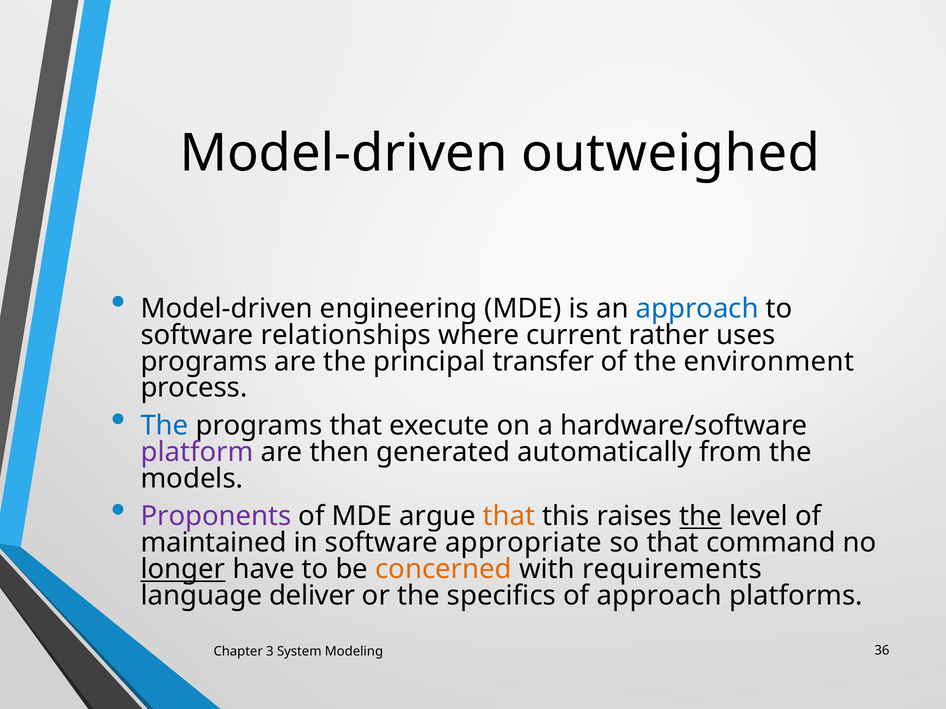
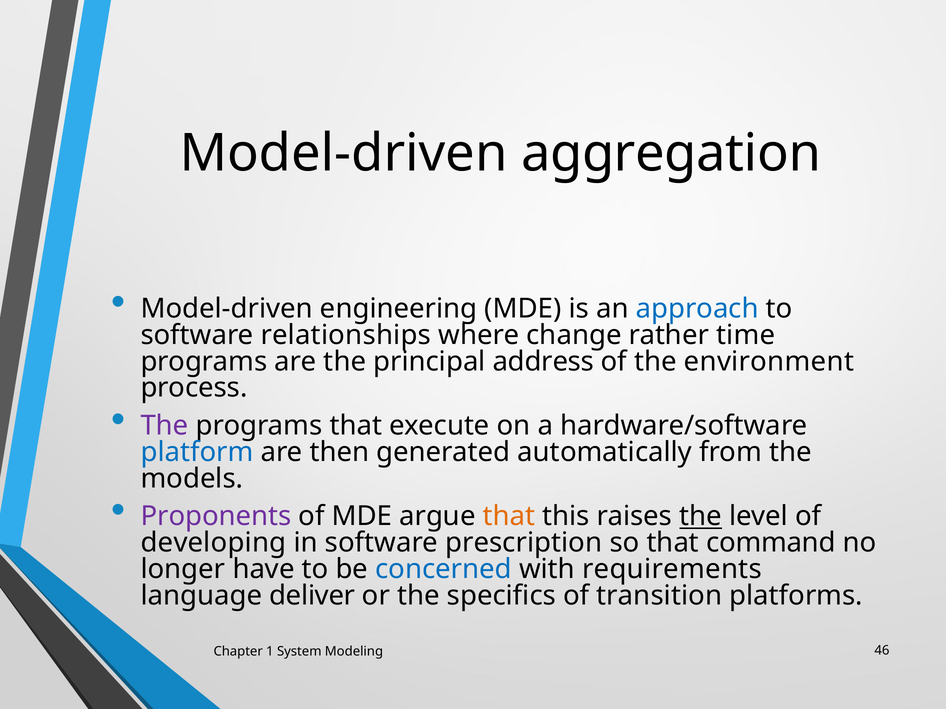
outweighed: outweighed -> aggregation
current: current -> change
uses: uses -> time
transfer: transfer -> address
The at (165, 426) colour: blue -> purple
platform colour: purple -> blue
maintained: maintained -> developing
appropriate: appropriate -> prescription
longer underline: present -> none
concerned colour: orange -> blue
of approach: approach -> transition
3: 3 -> 1
36: 36 -> 46
